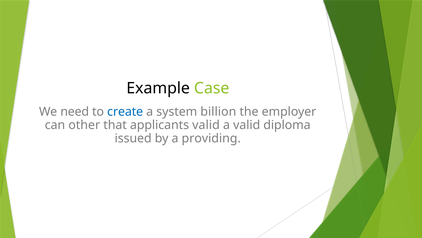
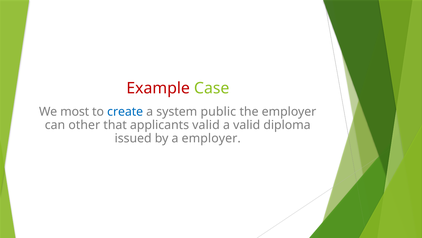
Example colour: black -> red
need: need -> most
billion: billion -> public
a providing: providing -> employer
